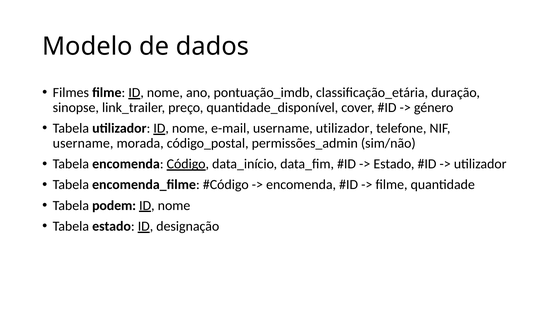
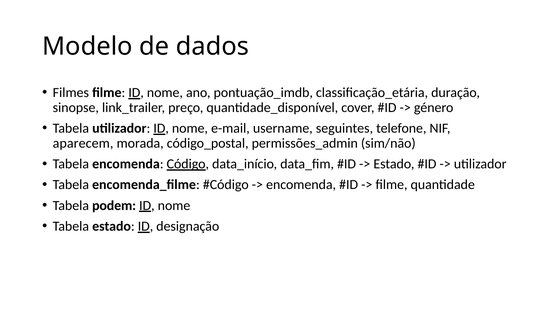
username utilizador: utilizador -> seguintes
username at (83, 143): username -> aparecem
